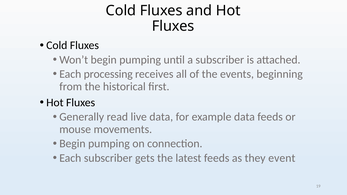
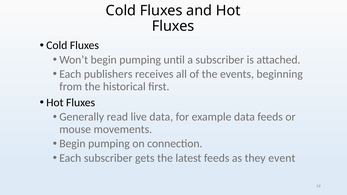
processing: processing -> publishers
